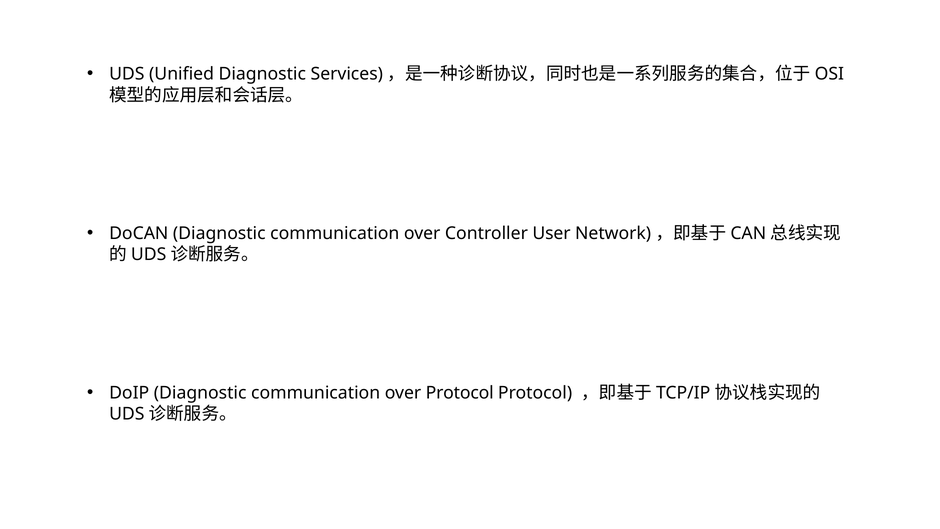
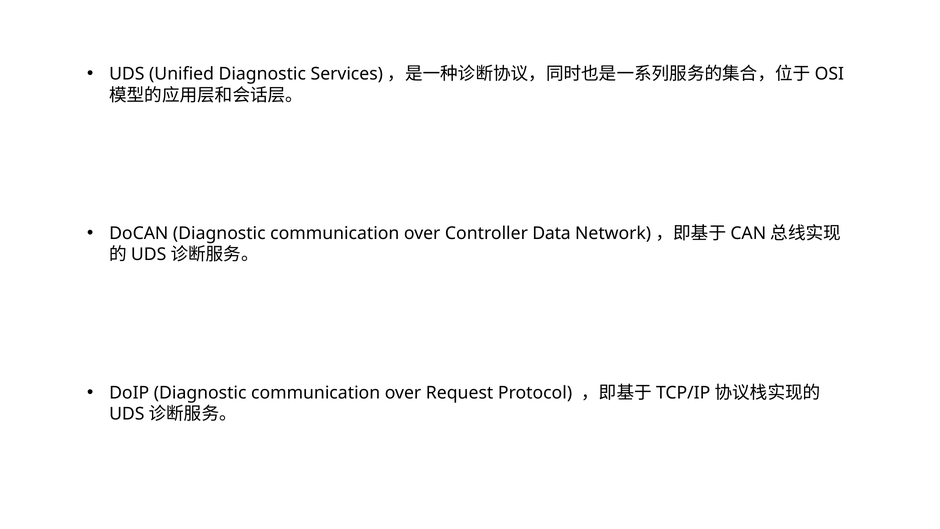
User: User -> Data
over Protocol: Protocol -> Request
